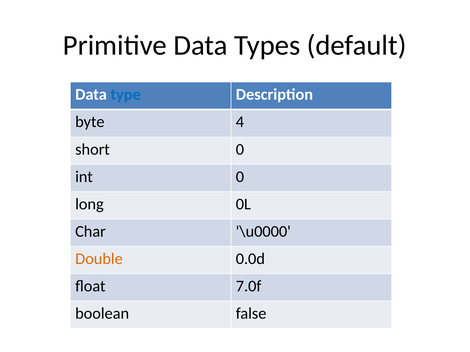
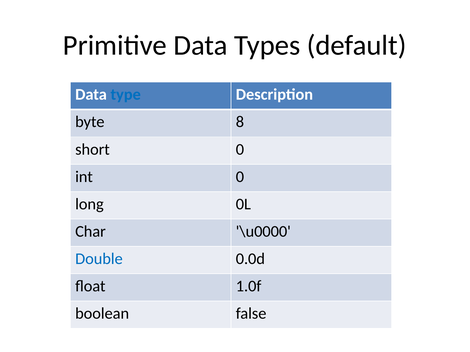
4: 4 -> 8
Double colour: orange -> blue
7.0f: 7.0f -> 1.0f
